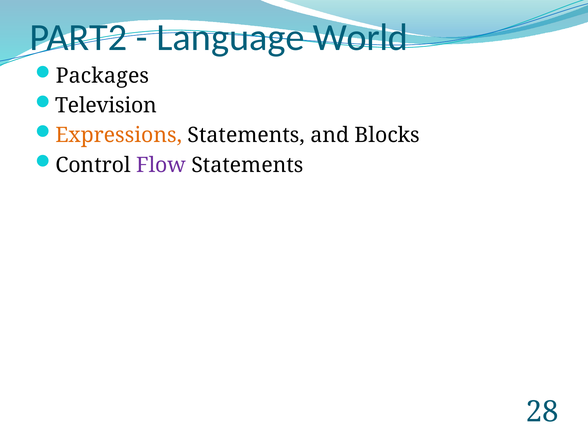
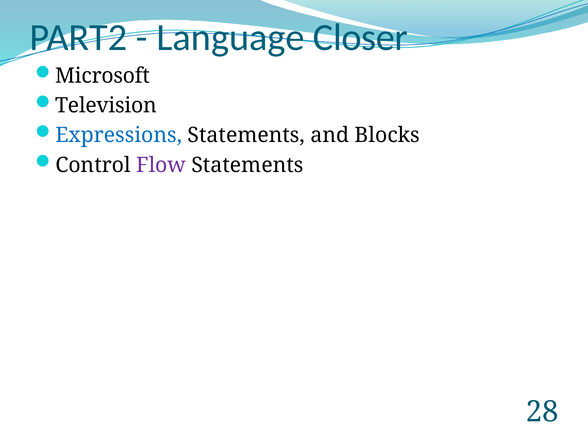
World: World -> Closer
Packages: Packages -> Microsoft
Expressions colour: orange -> blue
